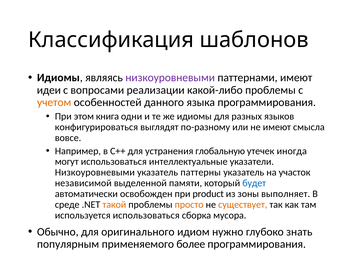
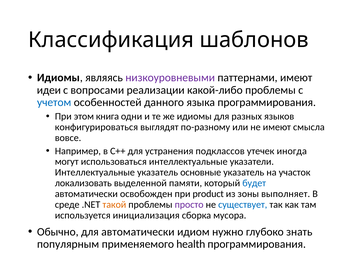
учетом colour: orange -> blue
глобальную: глобальную -> подклассов
Низкоуровневыми at (95, 172): Низкоуровневыми -> Интеллектуальные
паттерны: паттерны -> основные
независимой: независимой -> локализовать
просто colour: orange -> purple
существует colour: orange -> blue
используется использоваться: использоваться -> инициализация
для оригинального: оригинального -> автоматически
более: более -> health
